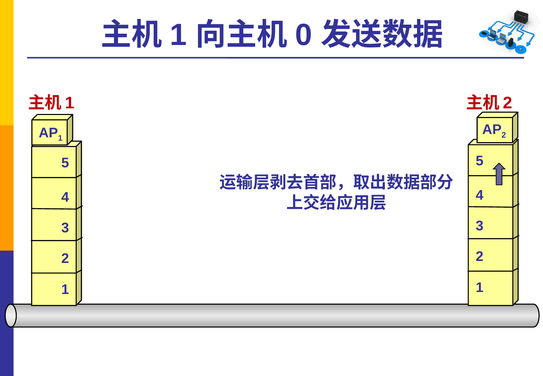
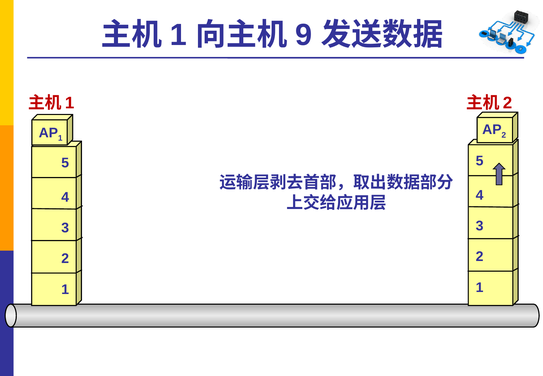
0: 0 -> 9
